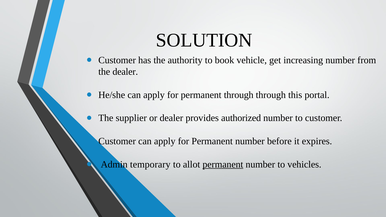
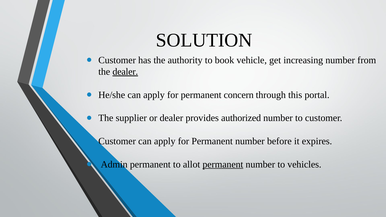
dealer at (125, 72) underline: none -> present
permanent through: through -> concern
Admin temporary: temporary -> permanent
